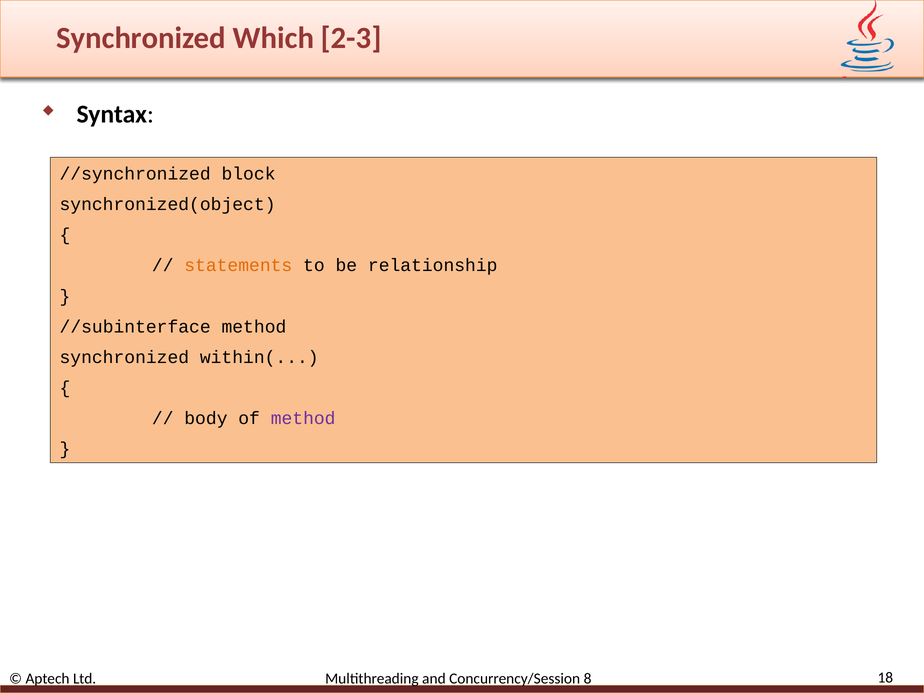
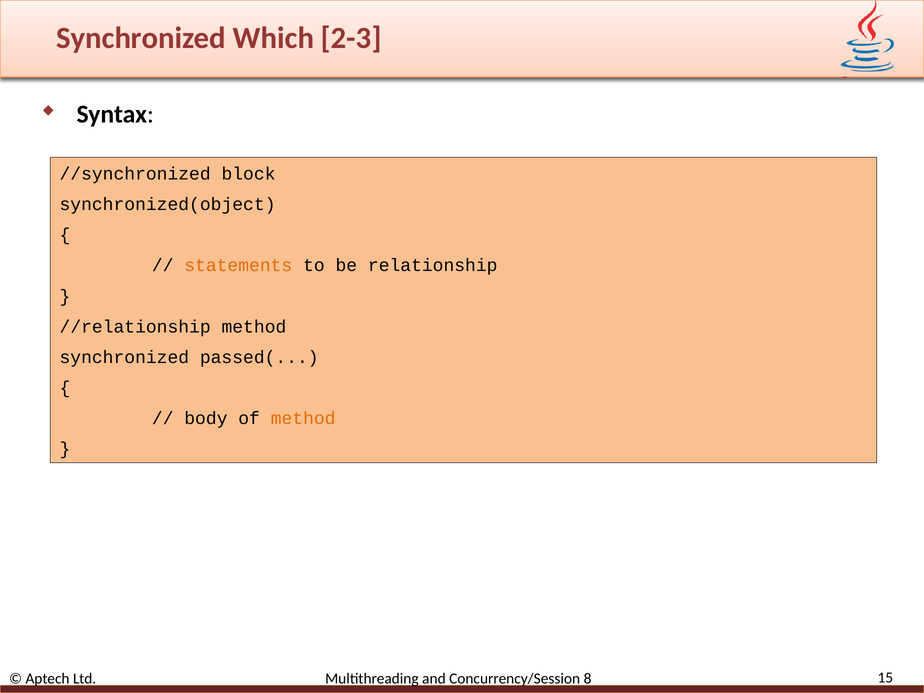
//subinterface: //subinterface -> //relationship
within(: within( -> passed(
method at (303, 418) colour: purple -> orange
18: 18 -> 15
